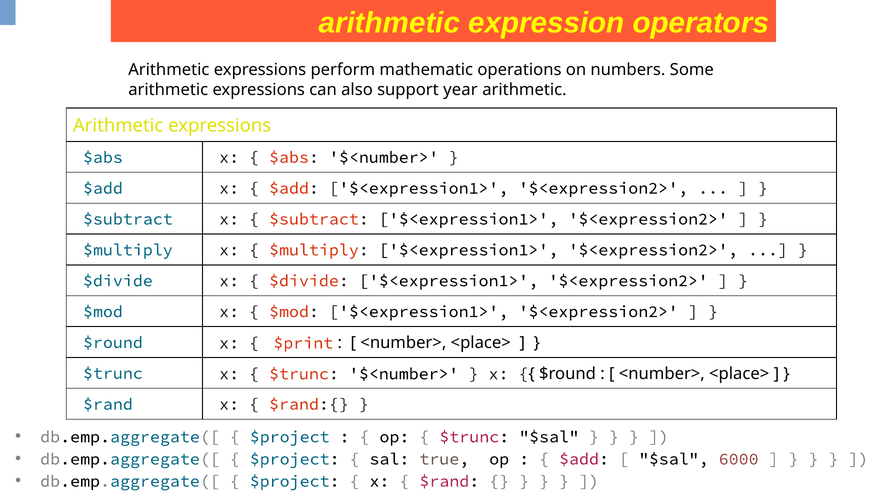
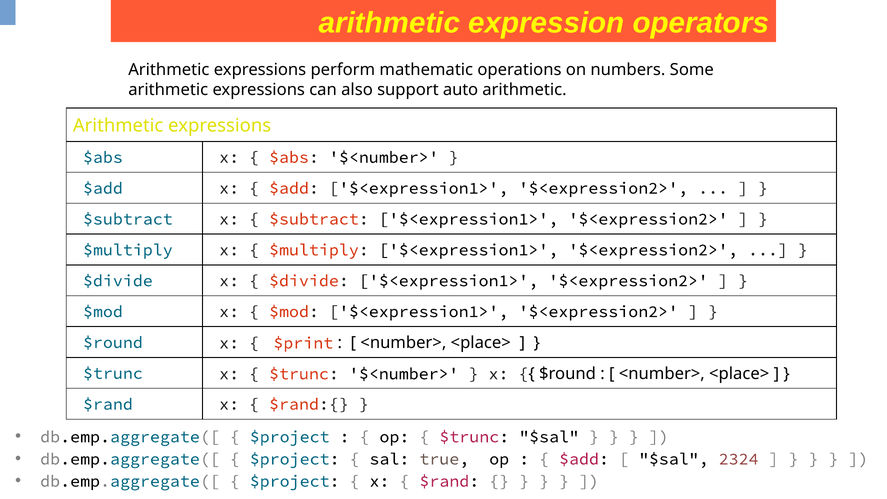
year: year -> auto
6000: 6000 -> 2324
